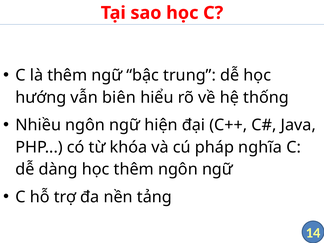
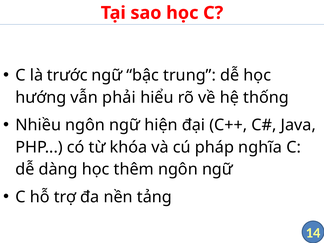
là thêm: thêm -> trước
biên: biên -> phải
